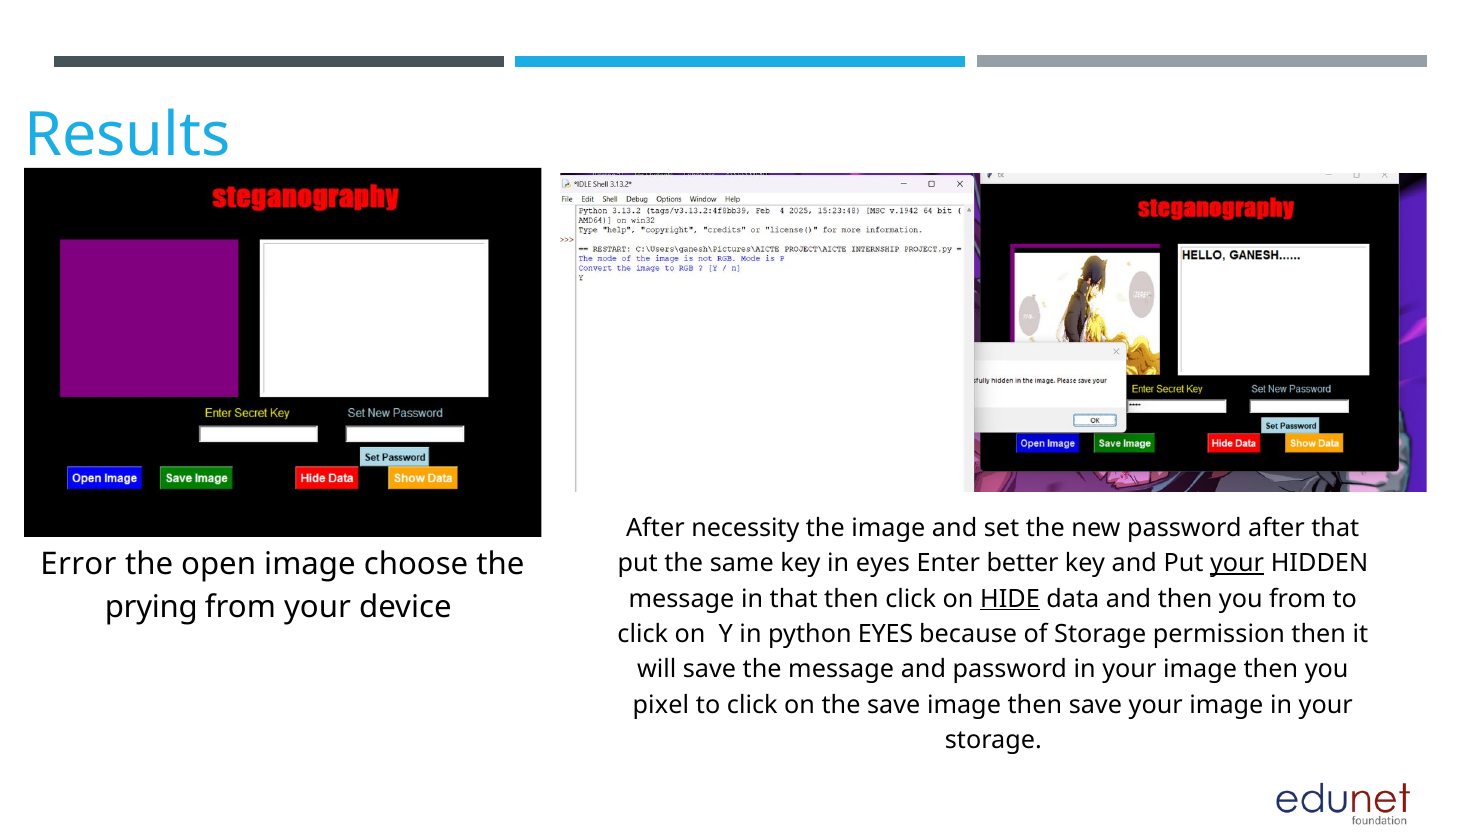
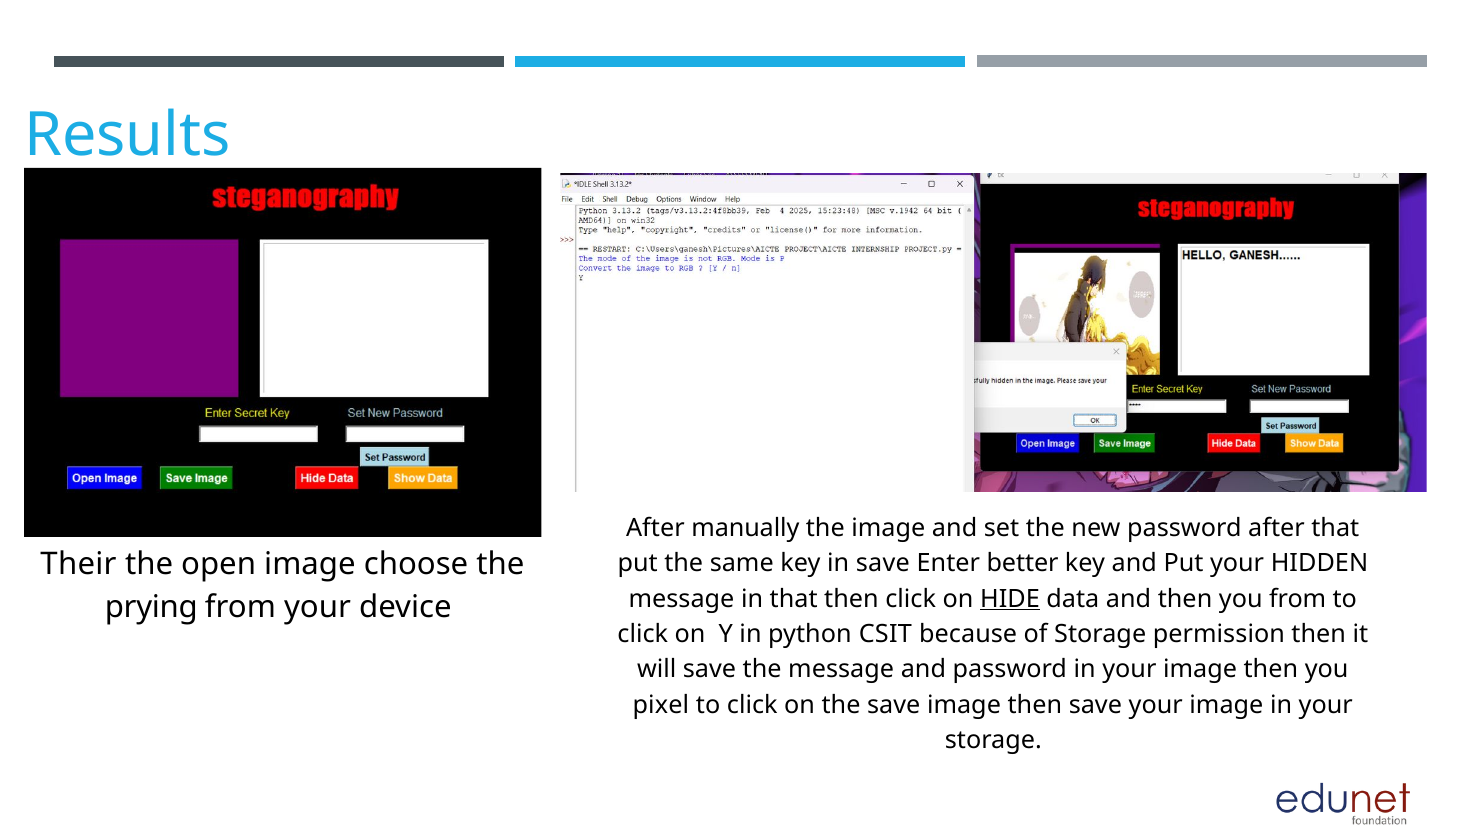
necessity: necessity -> manually
Error: Error -> Their
in eyes: eyes -> save
your at (1237, 563) underline: present -> none
python EYES: EYES -> CSIT
